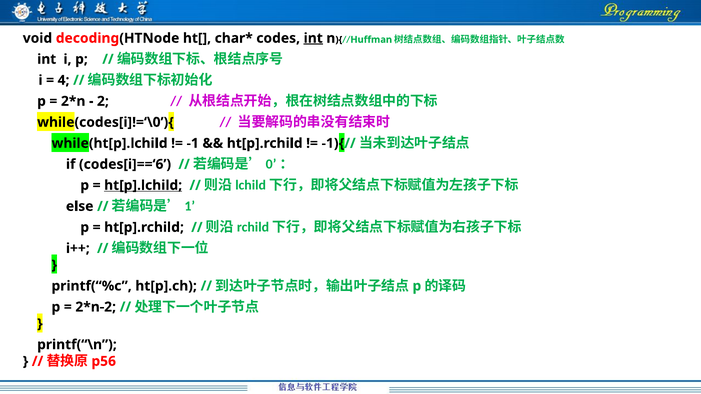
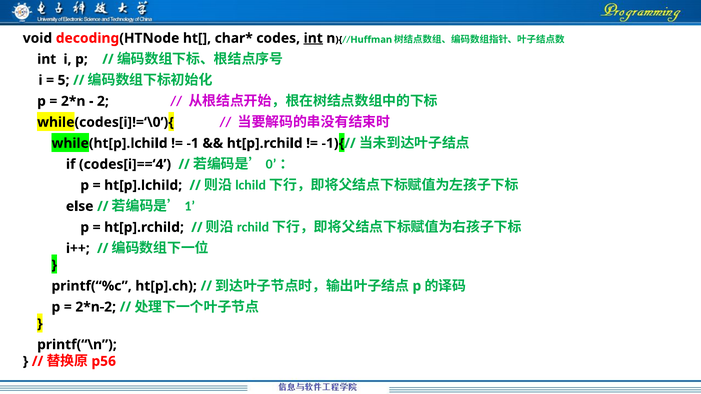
4: 4 -> 5
codes[i]==‘6: codes[i]==‘6 -> codes[i]==‘4
ht[p].lchild underline: present -> none
